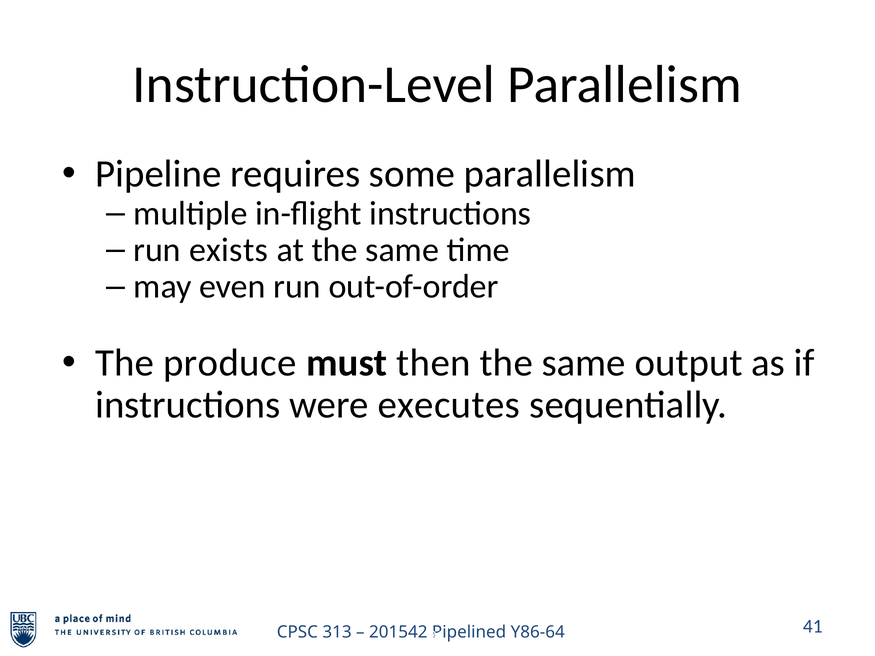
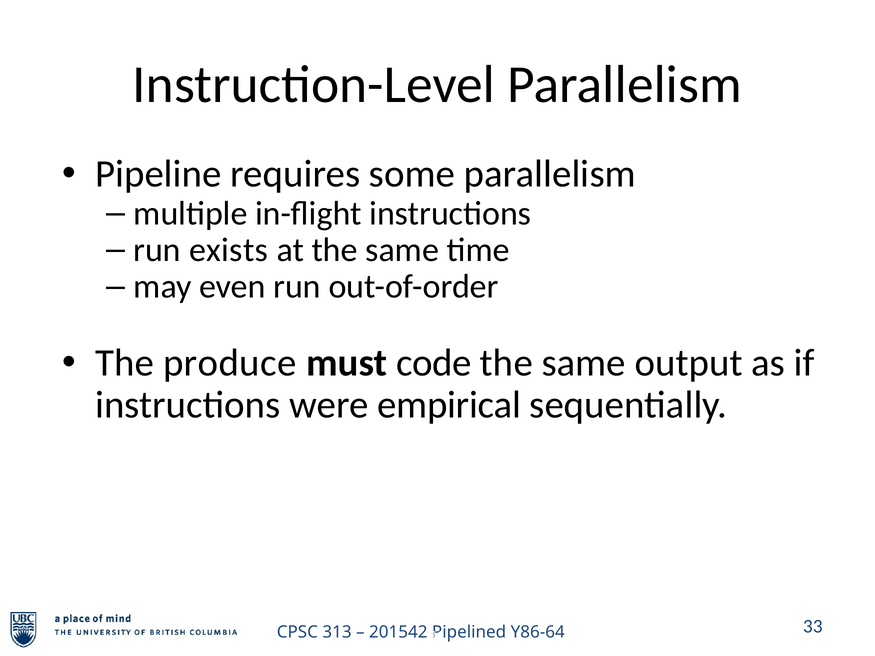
then: then -> code
executes: executes -> empirical
41: 41 -> 33
